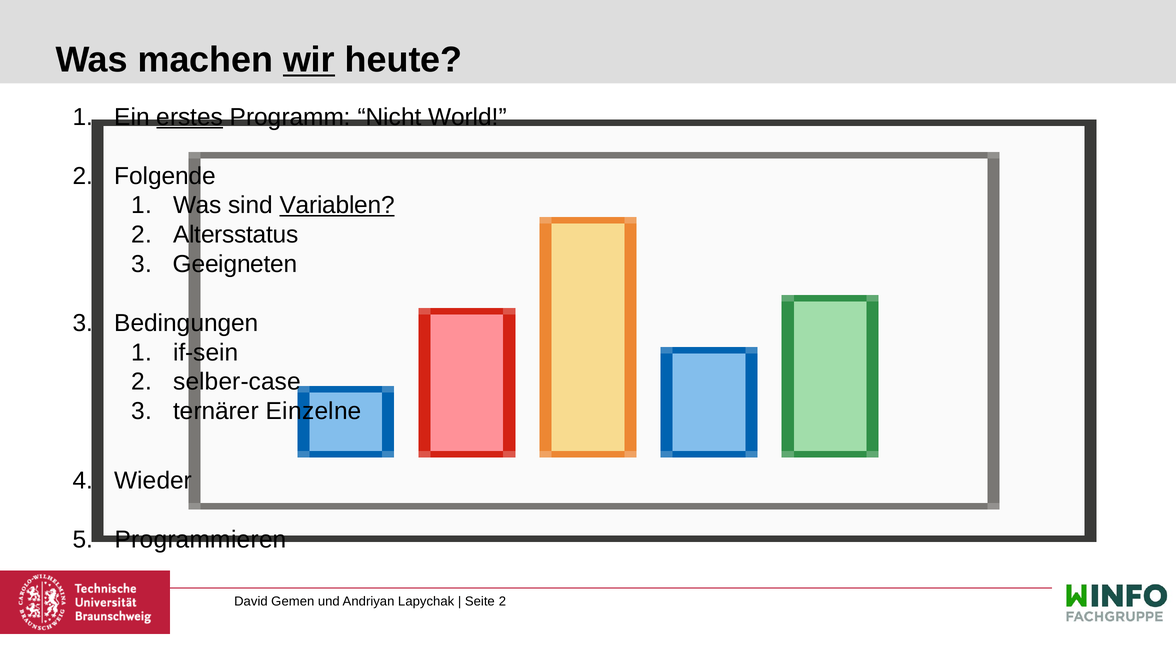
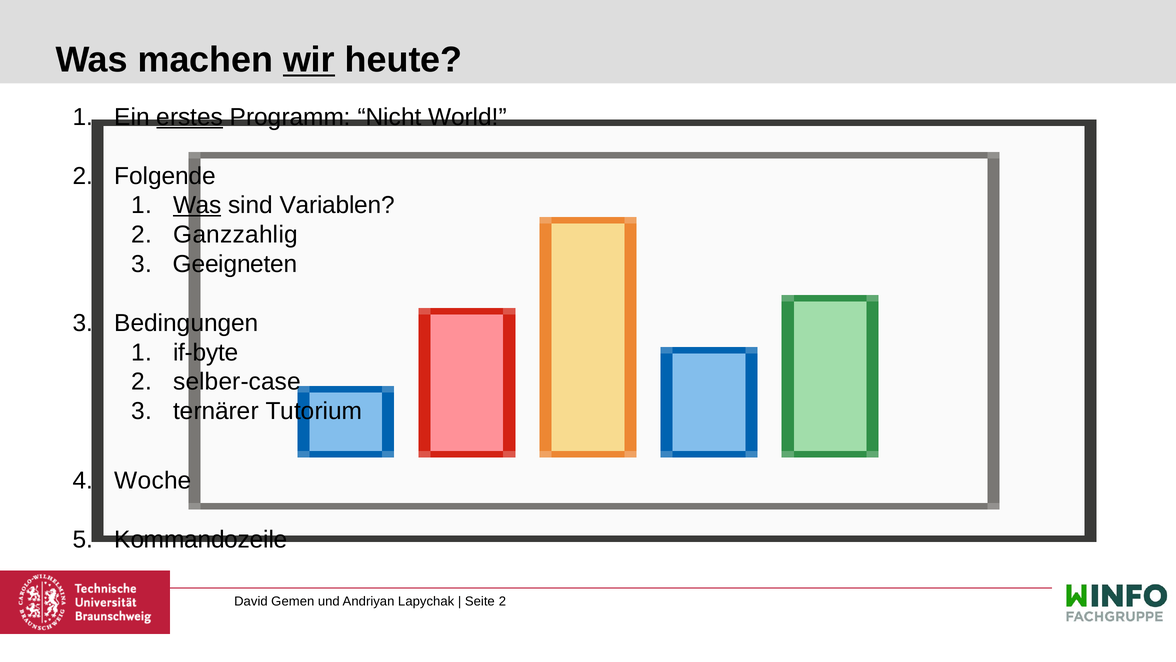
Was at (197, 205) underline: none -> present
Variablen underline: present -> none
Altersstatus: Altersstatus -> Ganzzahlig
if-sein: if-sein -> if-byte
Einzelne: Einzelne -> Tutorium
Wieder: Wieder -> Woche
Programmieren: Programmieren -> Kommandozeile
